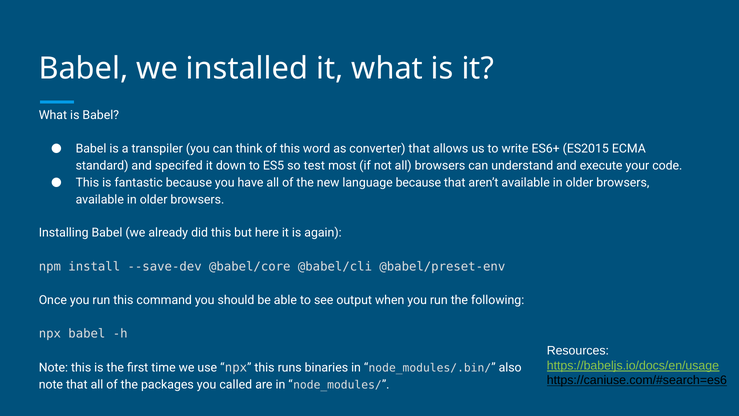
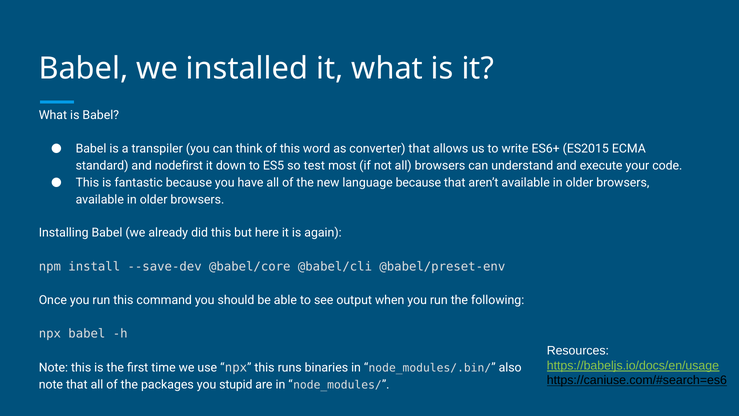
specifed: specifed -> nodefirst
called: called -> stupid
